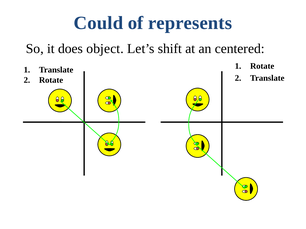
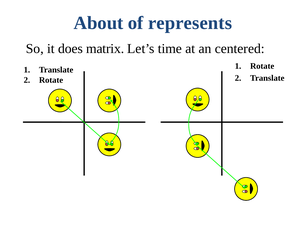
Could: Could -> About
object: object -> matrix
shift: shift -> time
